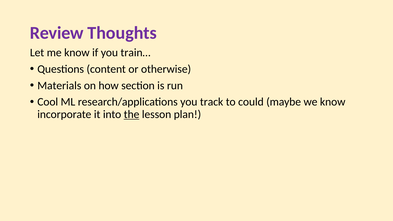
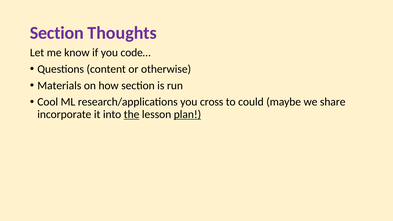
Review at (57, 33): Review -> Section
train…: train… -> code…
track: track -> cross
we know: know -> share
plan underline: none -> present
